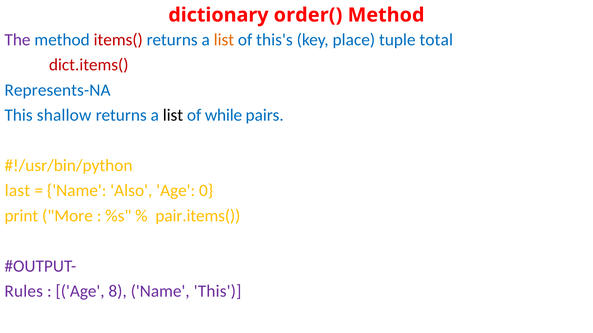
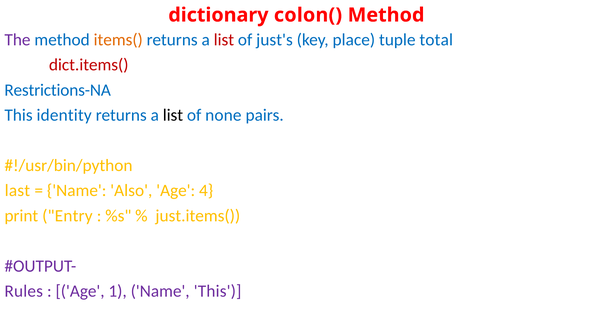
order(: order( -> colon(
items( colour: red -> orange
list at (224, 40) colour: orange -> red
this's: this's -> just's
Represents-NA: Represents-NA -> Restrictions-NA
shallow: shallow -> identity
while: while -> none
0: 0 -> 4
More: More -> Entry
pair.items(: pair.items( -> just.items(
8: 8 -> 1
